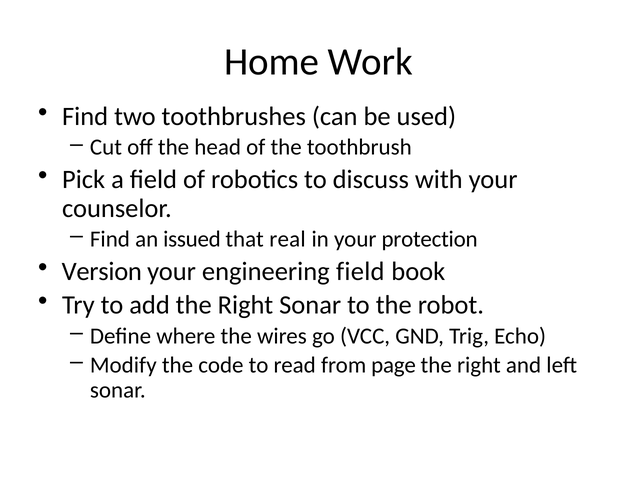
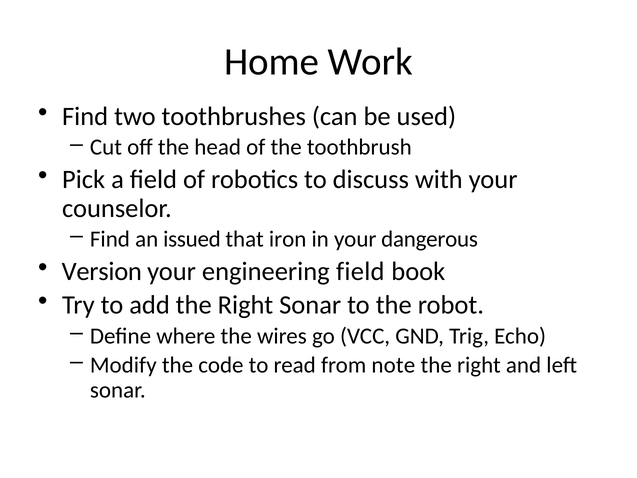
real: real -> iron
protection: protection -> dangerous
page: page -> note
